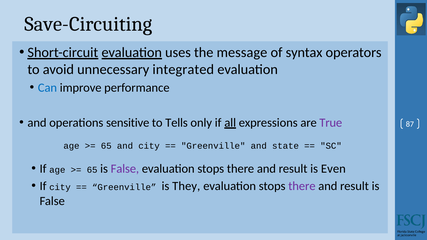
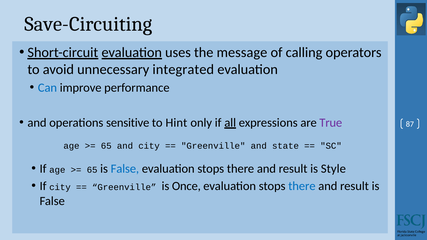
syntax: syntax -> calling
Tells: Tells -> Hint
False at (125, 169) colour: purple -> blue
Even: Even -> Style
They: They -> Once
there at (302, 186) colour: purple -> blue
